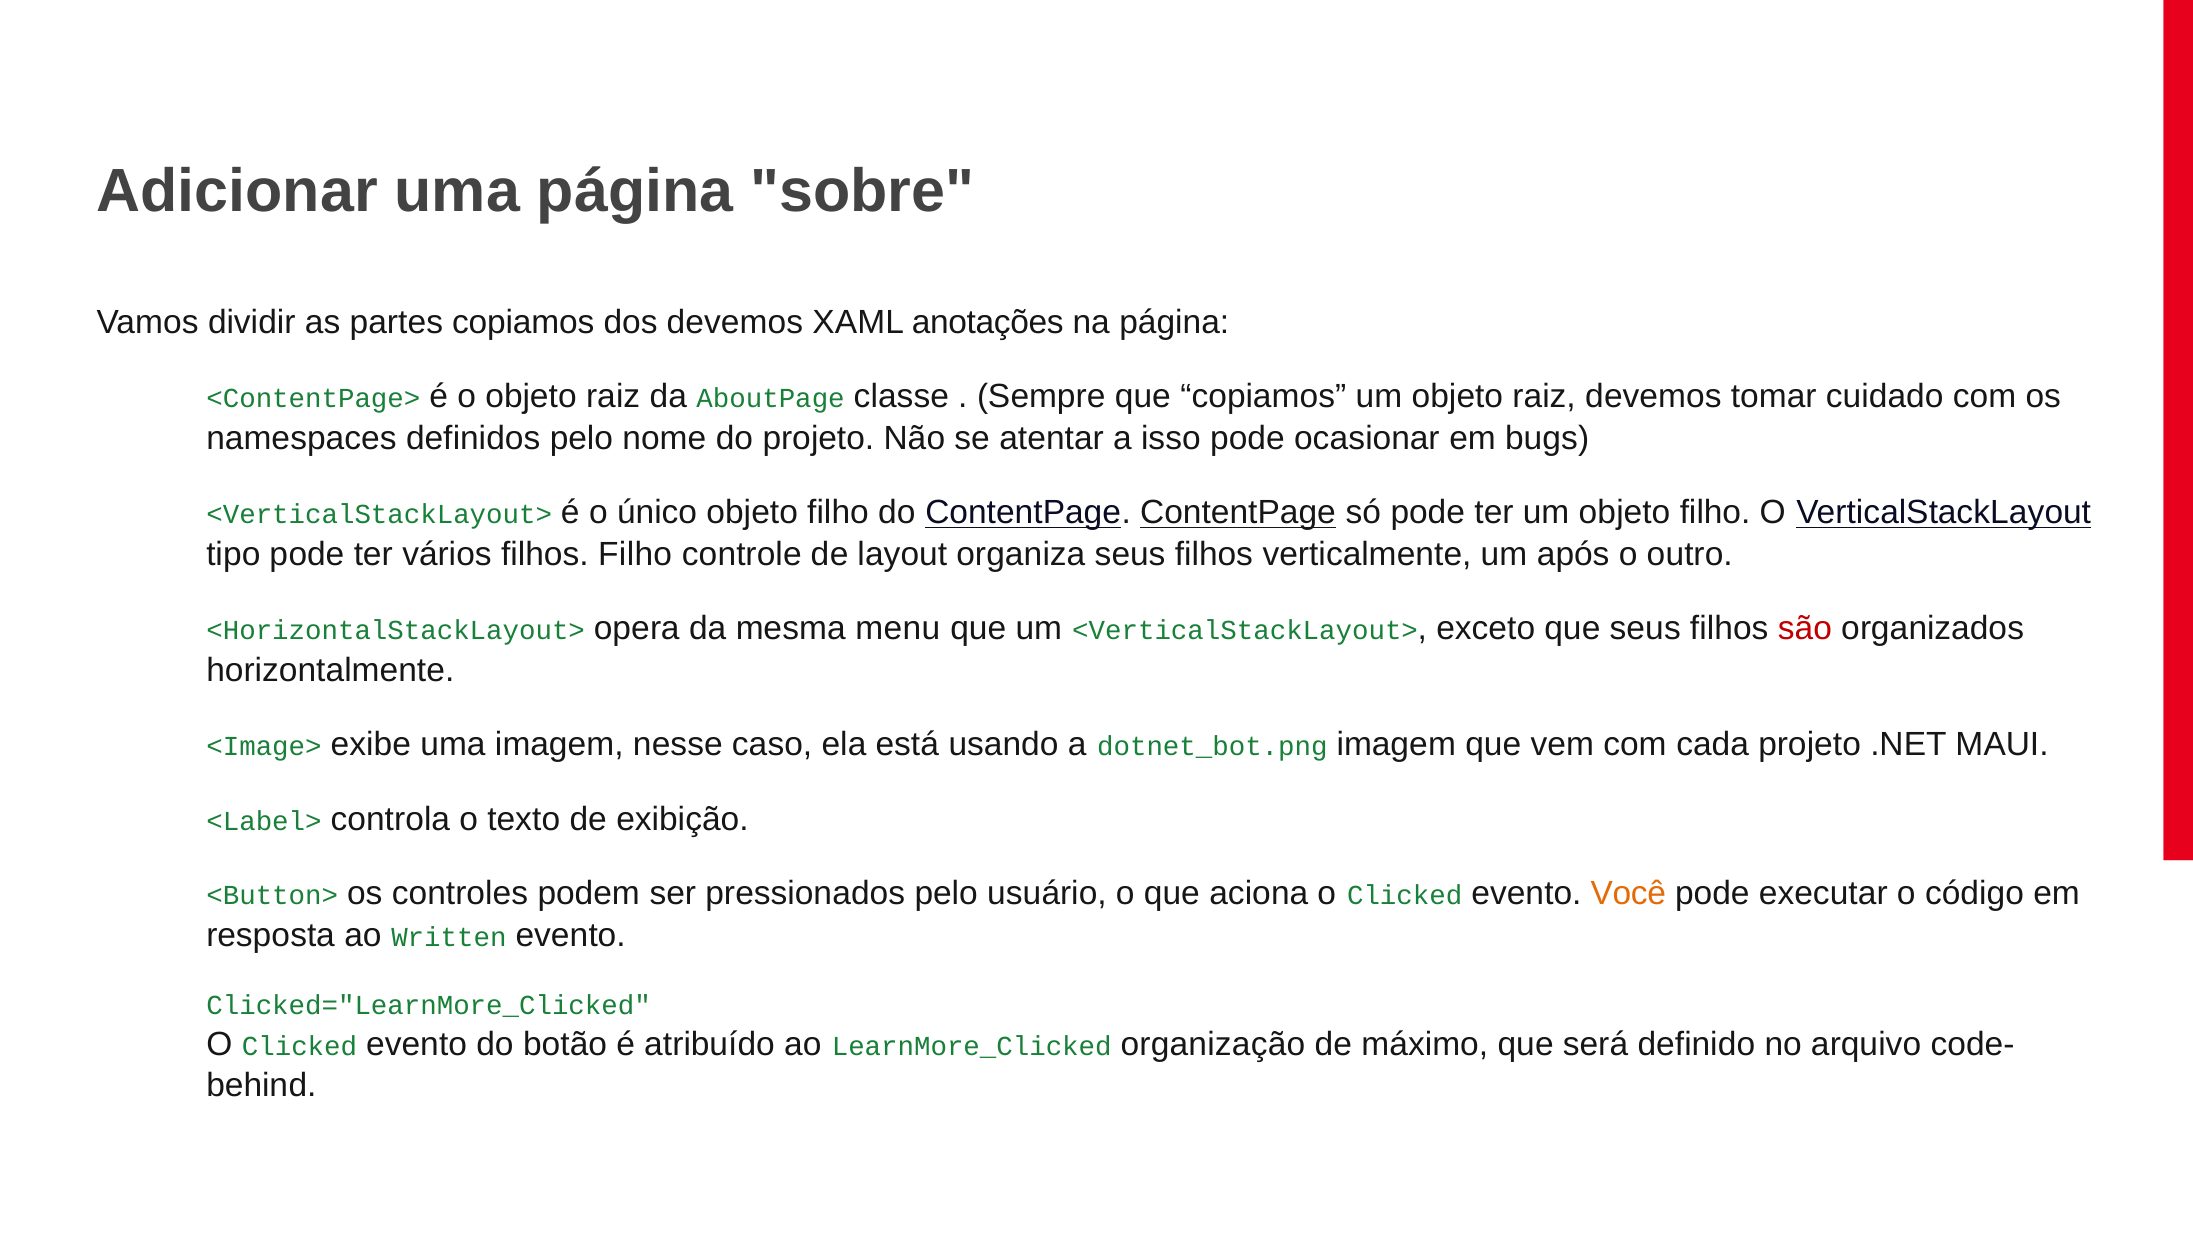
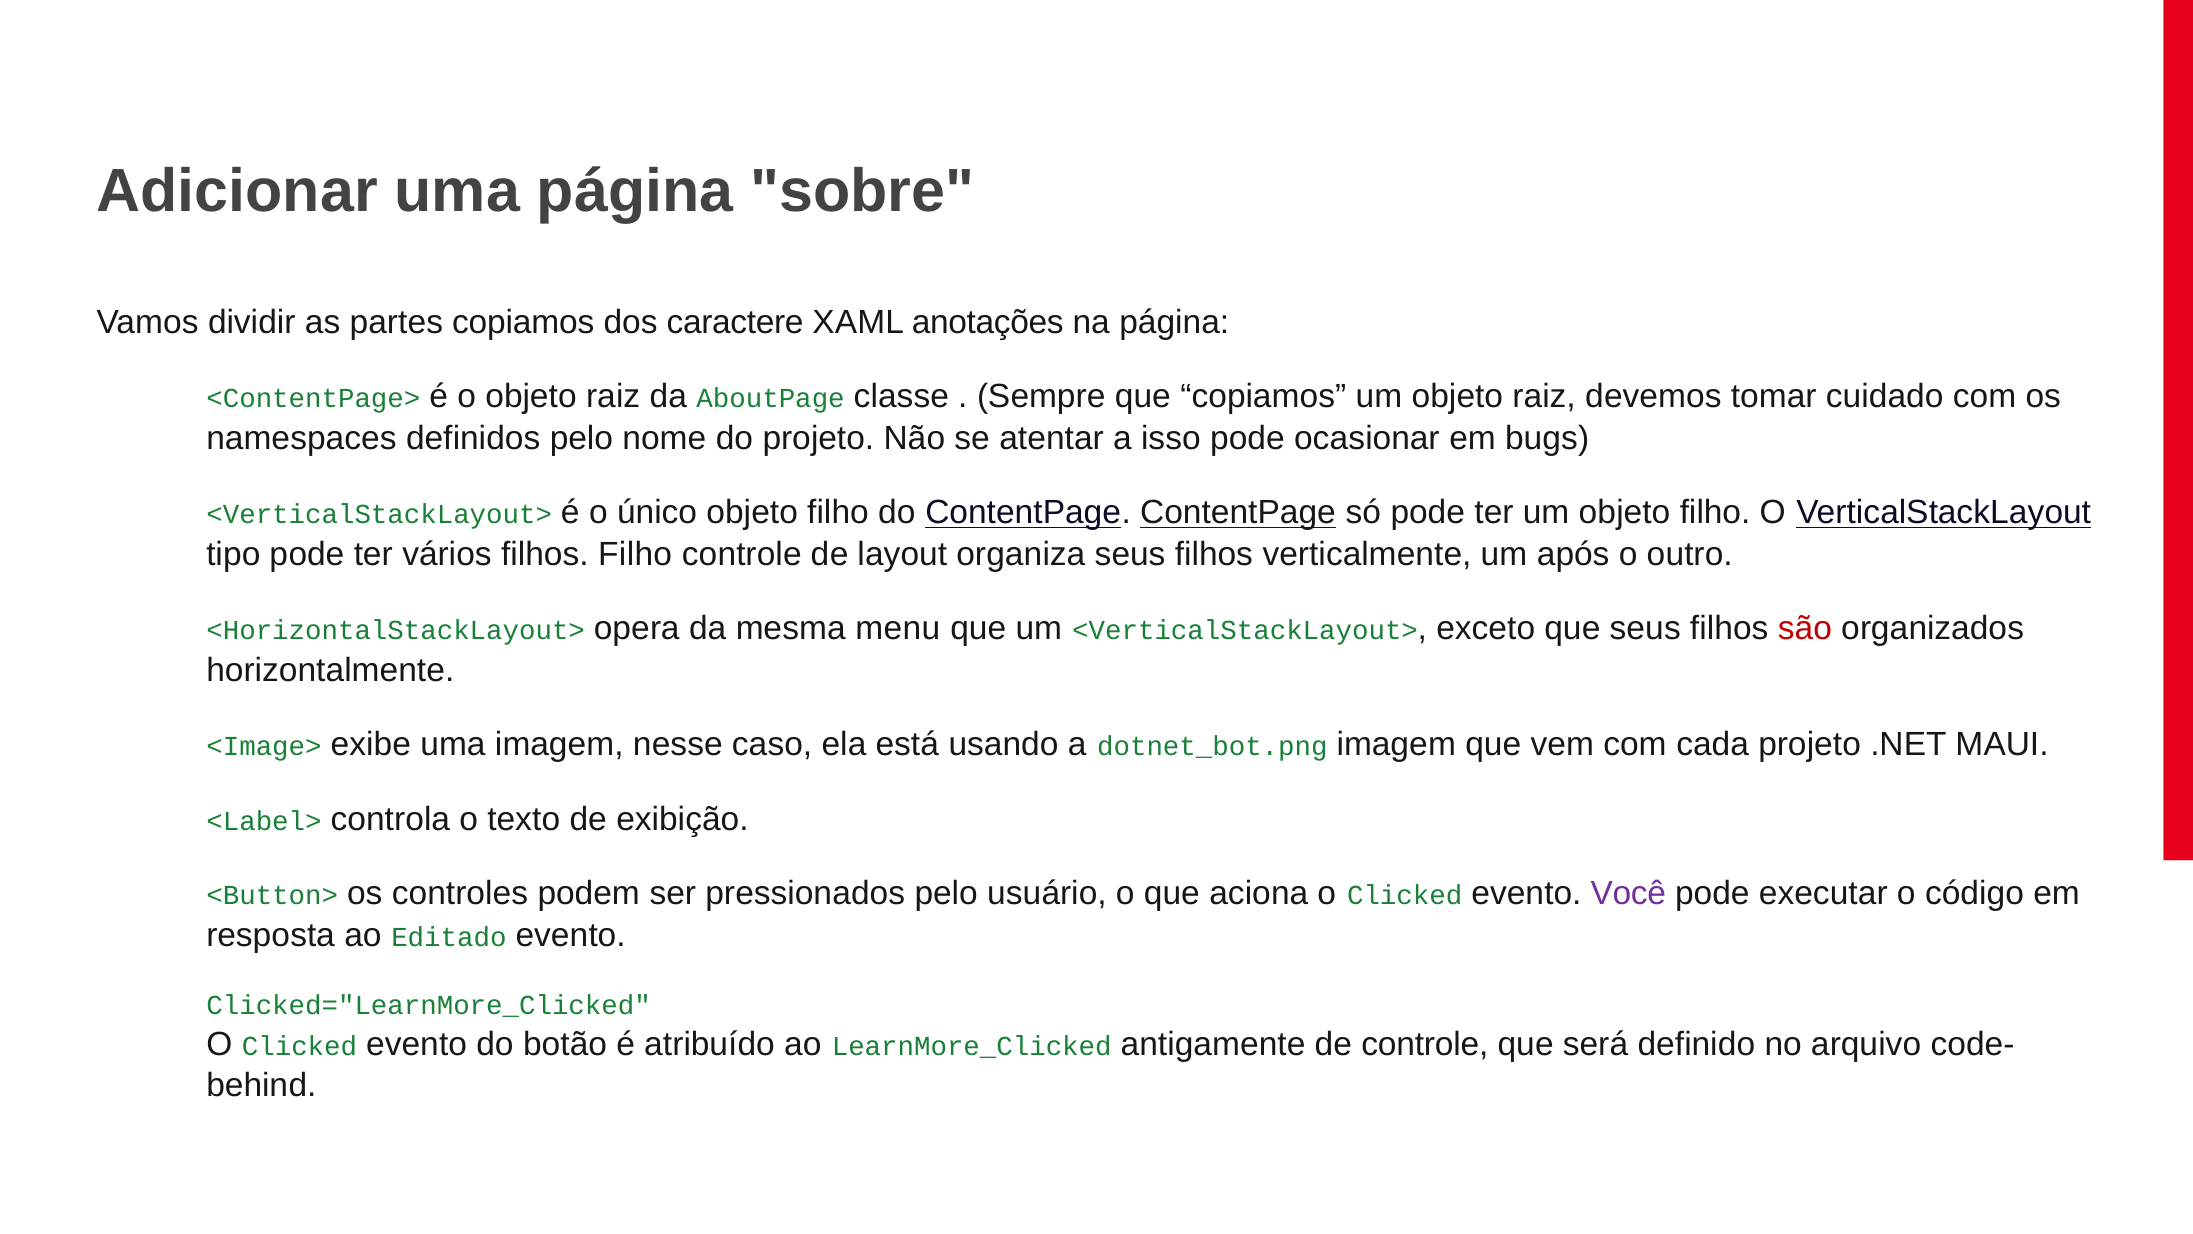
dos devemos: devemos -> caractere
Você colour: orange -> purple
Written: Written -> Editado
organização: organização -> antigamente
de máximo: máximo -> controle
